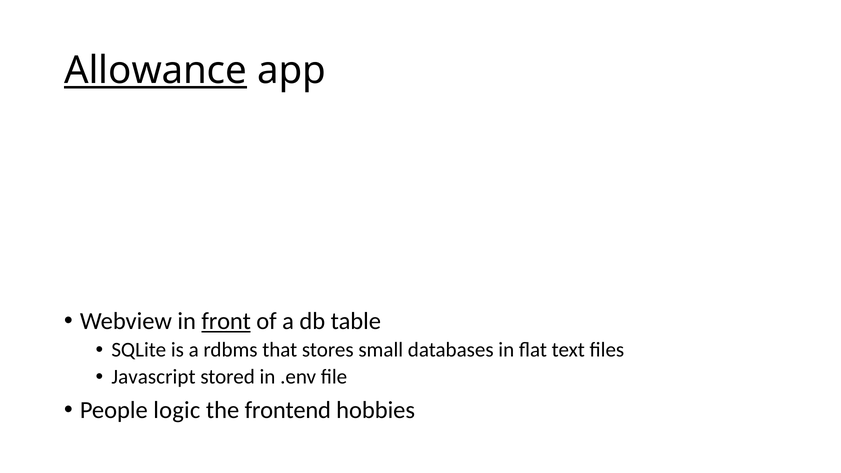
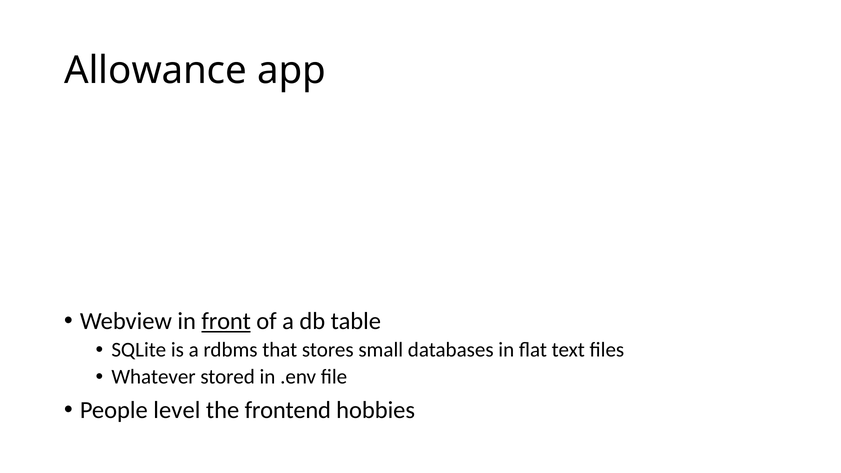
Allowance underline: present -> none
Javascript: Javascript -> Whatever
logic: logic -> level
